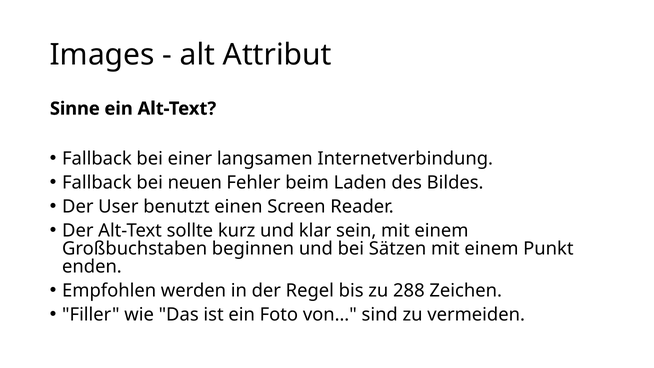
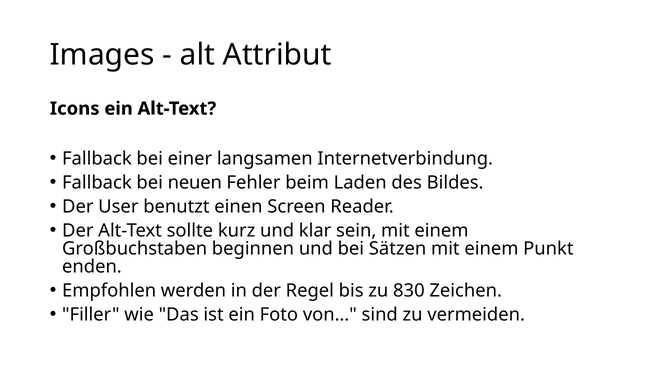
Sinne: Sinne -> Icons
288: 288 -> 830
